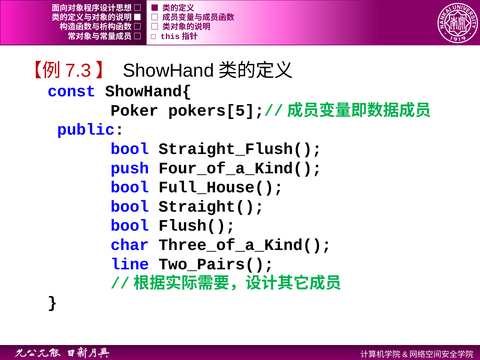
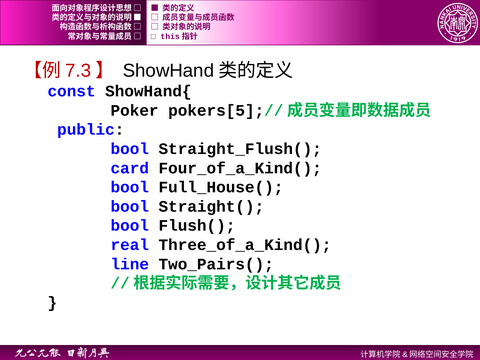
push: push -> card
char: char -> real
